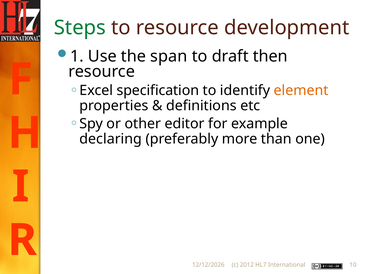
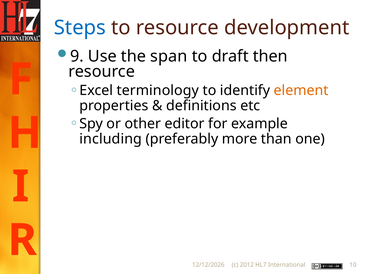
Steps colour: green -> blue
1: 1 -> 9
specification: specification -> terminology
declaring: declaring -> including
